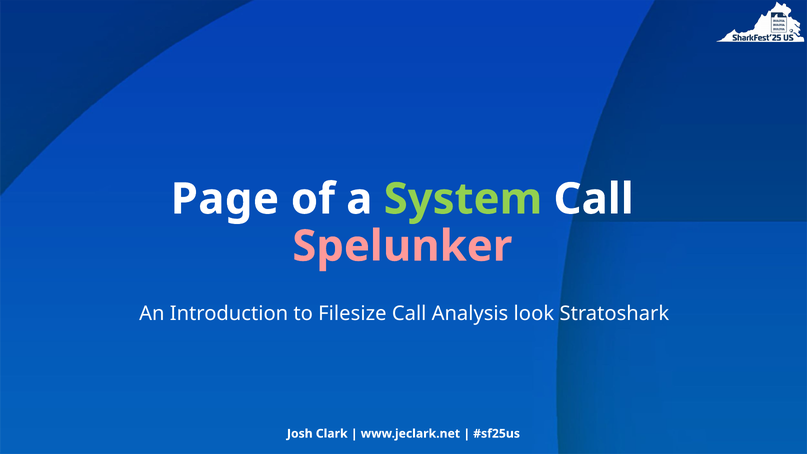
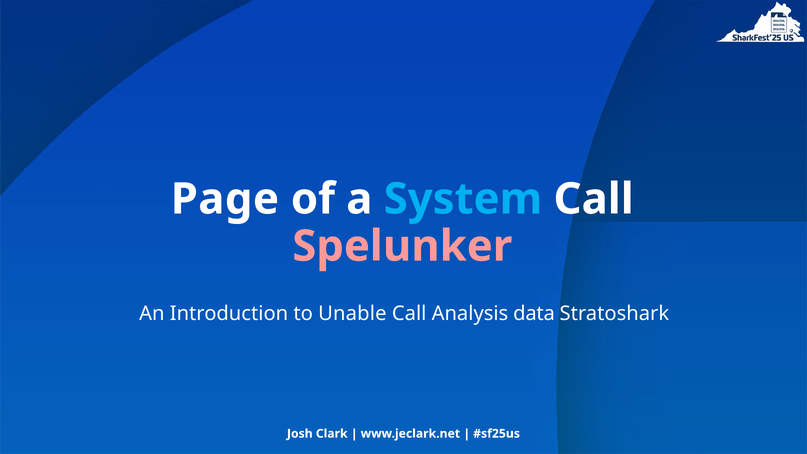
System colour: light green -> light blue
Filesize: Filesize -> Unable
look: look -> data
